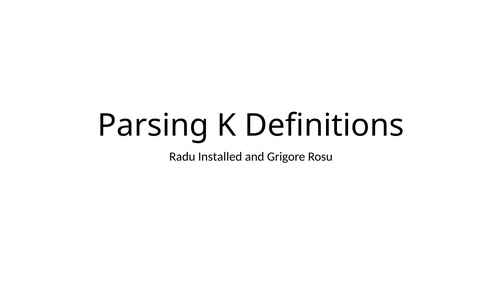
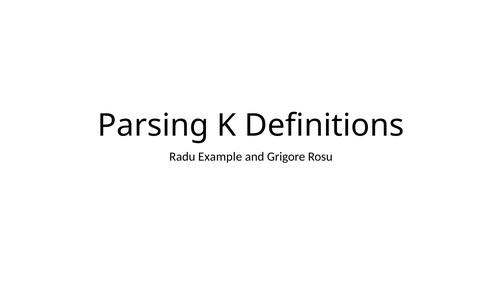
Installed: Installed -> Example
